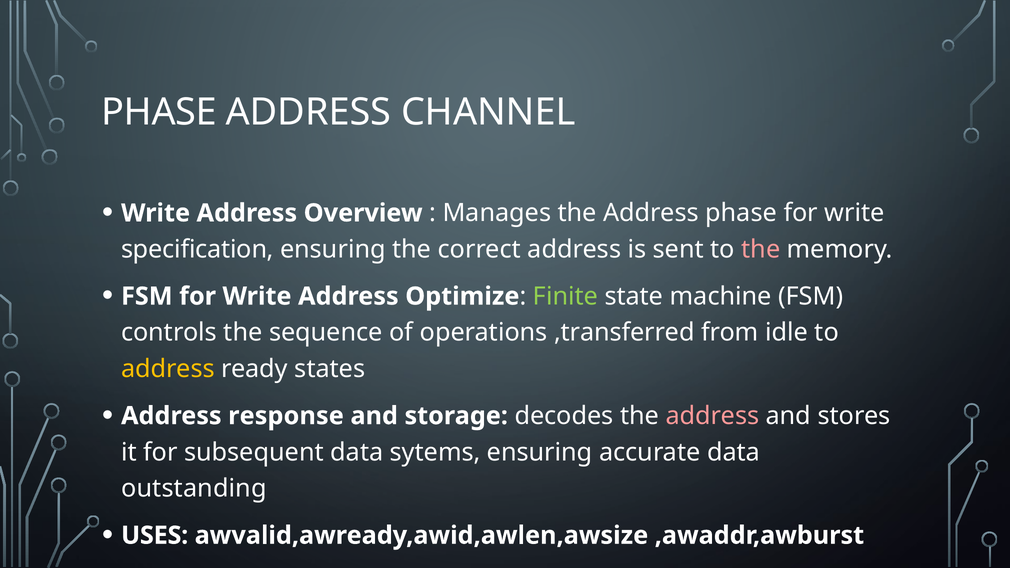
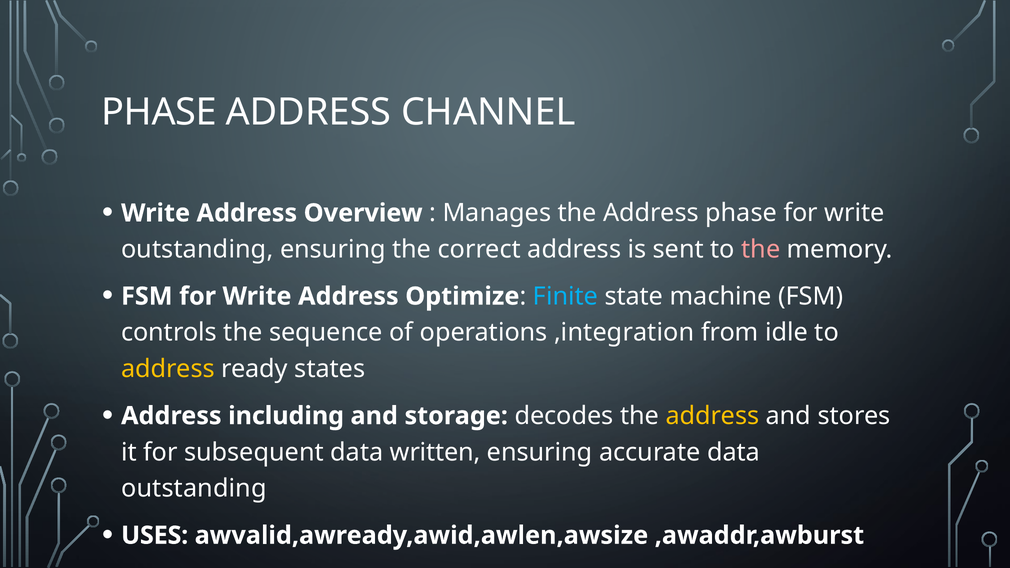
specification at (197, 249): specification -> outstanding
Finite colour: light green -> light blue
,transferred: ,transferred -> ,integration
response: response -> including
address at (712, 416) colour: pink -> yellow
sytems: sytems -> written
